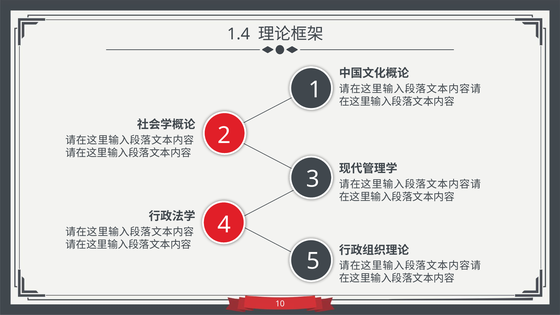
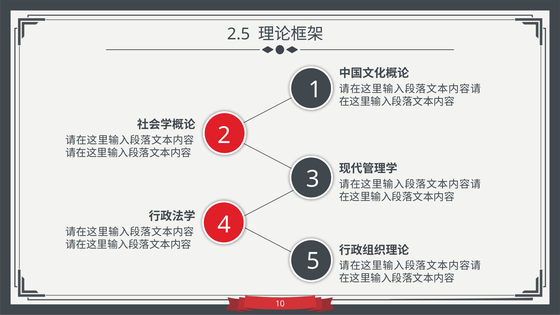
1.4: 1.4 -> 2.5
